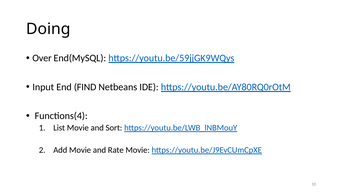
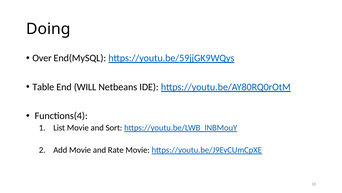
Input: Input -> Table
FIND: FIND -> WILL
